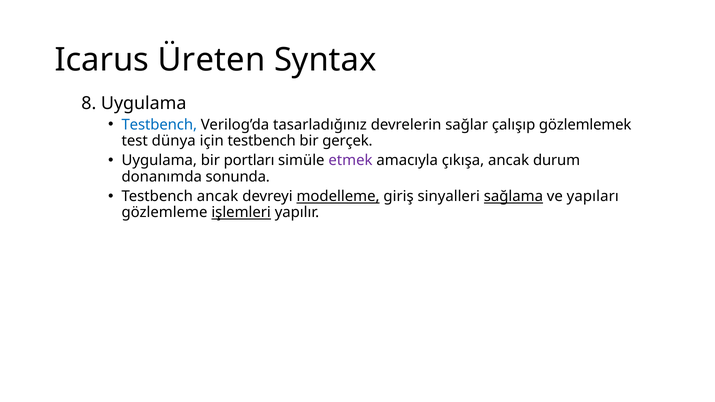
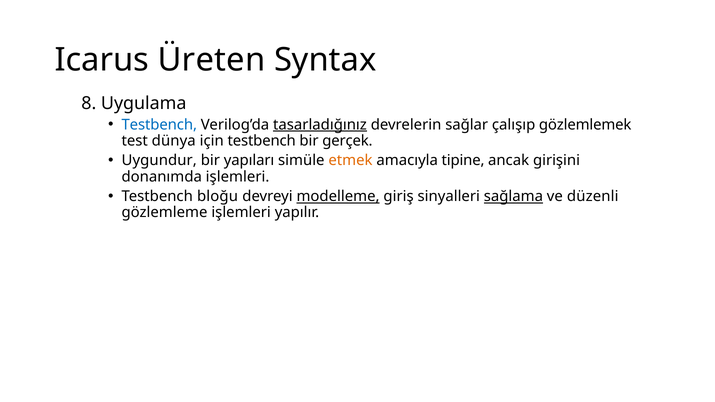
tasarladığınız underline: none -> present
Uygulama at (159, 161): Uygulama -> Uygundur
portları: portları -> yapıları
etmek colour: purple -> orange
çıkışa: çıkışa -> tipine
durum: durum -> girişini
donanımda sonunda: sonunda -> işlemleri
Testbench ancak: ancak -> bloğu
yapıları: yapıları -> düzenli
işlemleri at (241, 213) underline: present -> none
